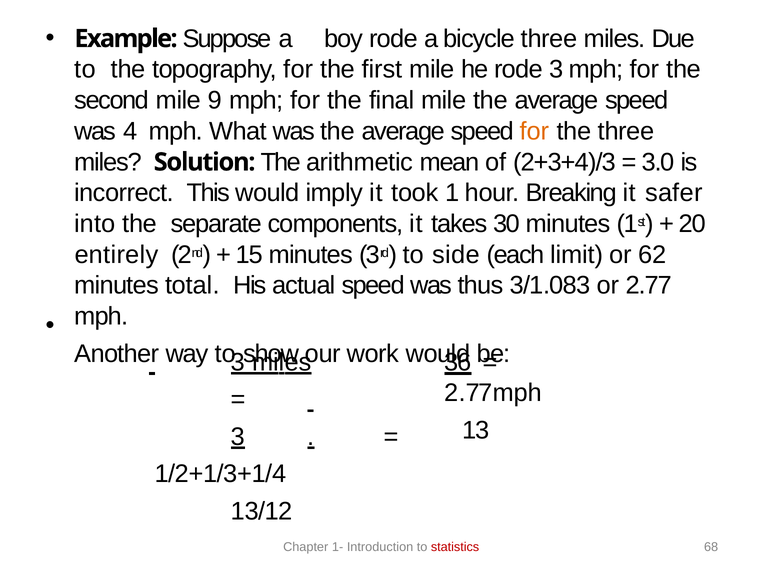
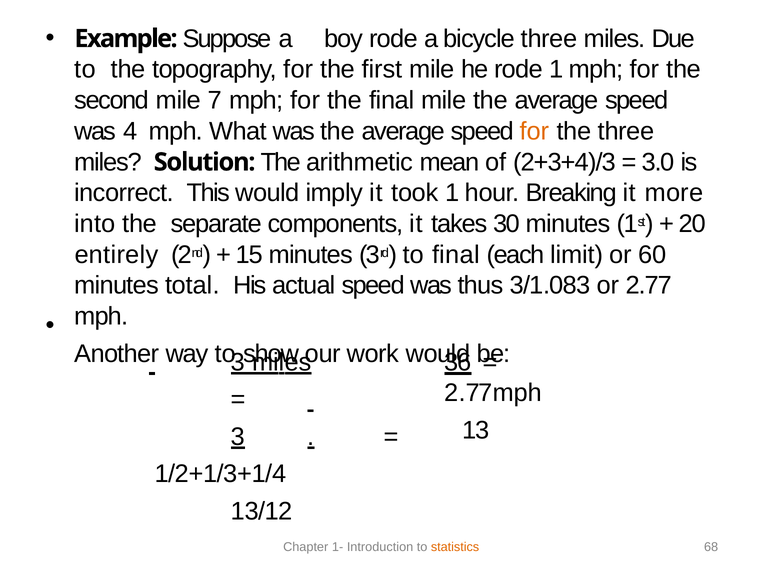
rode 3: 3 -> 1
9: 9 -> 7
safer: safer -> more
to side: side -> final
62: 62 -> 60
statistics colour: red -> orange
